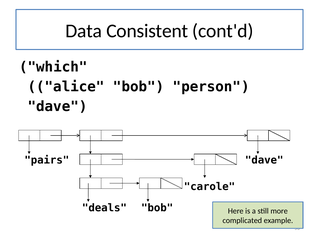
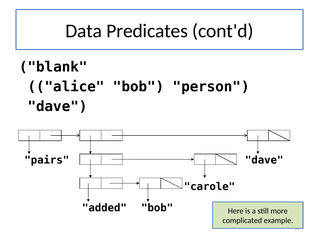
Consistent: Consistent -> Predicates
which: which -> blank
deals: deals -> added
